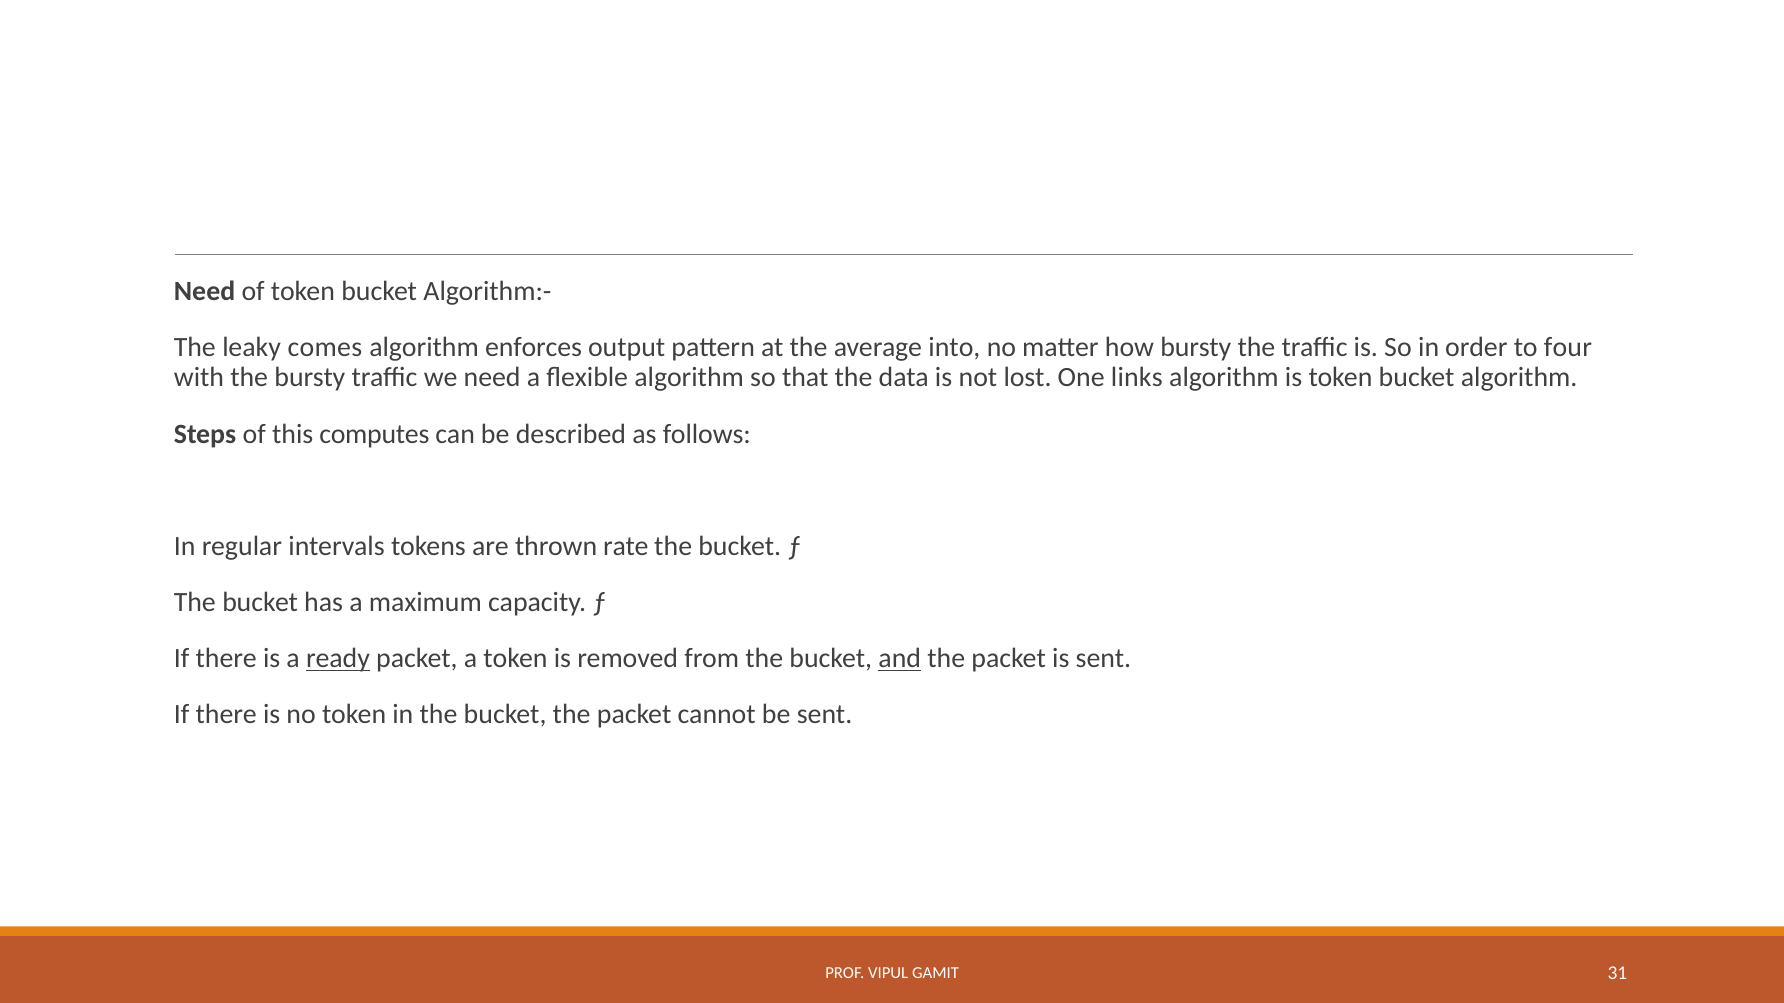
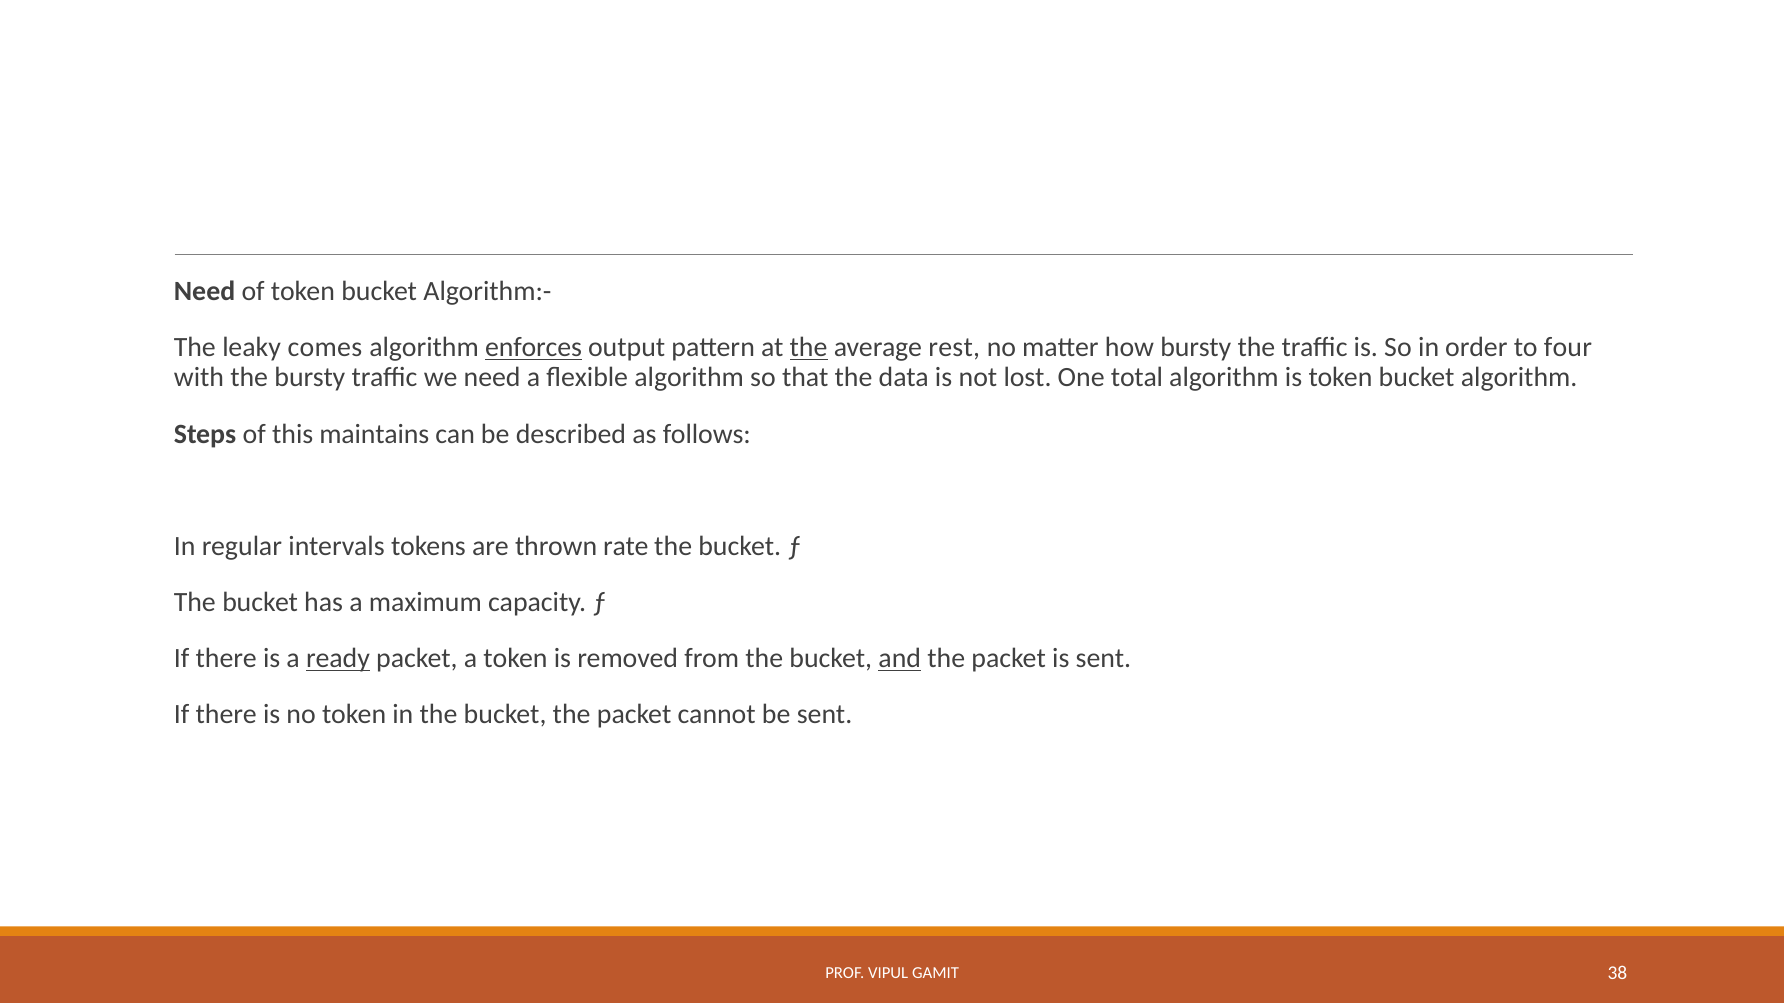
enforces underline: none -> present
the at (809, 348) underline: none -> present
into: into -> rest
links: links -> total
computes: computes -> maintains
31: 31 -> 38
